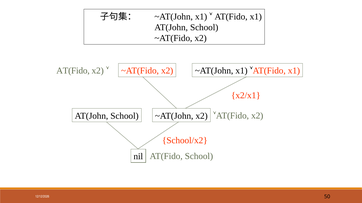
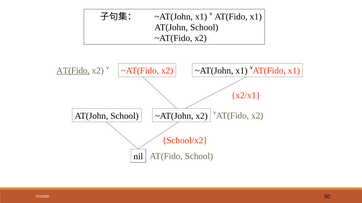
AT(Fido at (73, 71) underline: none -> present
